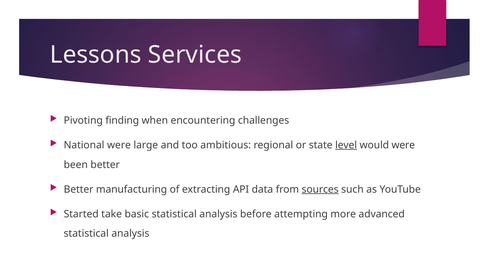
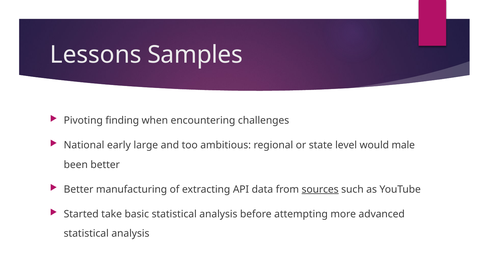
Services: Services -> Samples
National were: were -> early
level underline: present -> none
would were: were -> male
